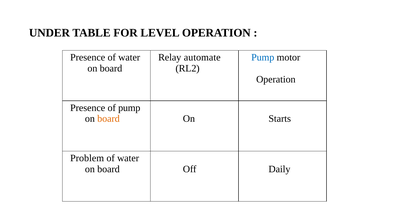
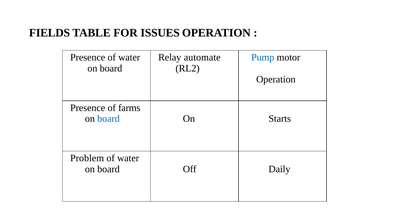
UNDER: UNDER -> FIELDS
LEVEL: LEVEL -> ISSUES
of pump: pump -> farms
board at (109, 118) colour: orange -> blue
